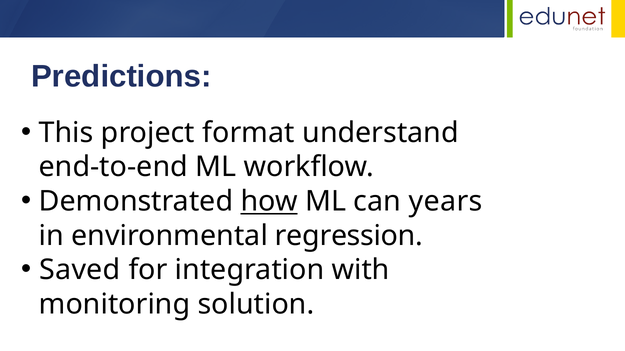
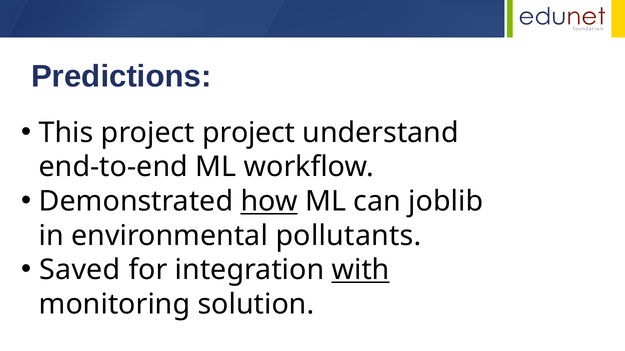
project format: format -> project
years: years -> joblib
regression: regression -> pollutants
with underline: none -> present
